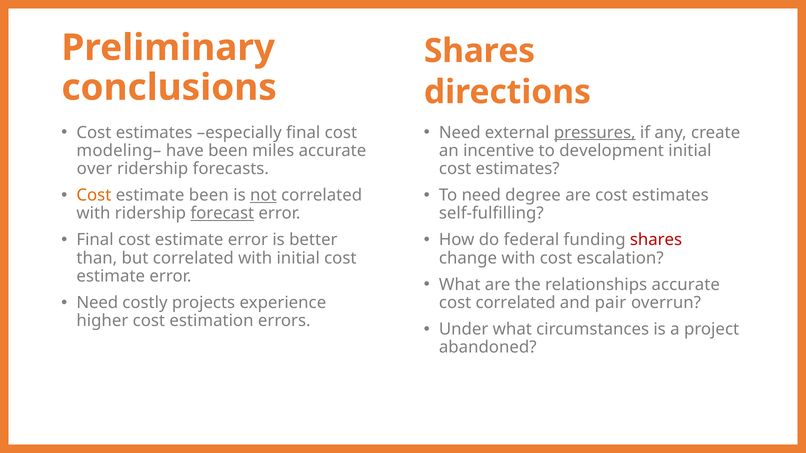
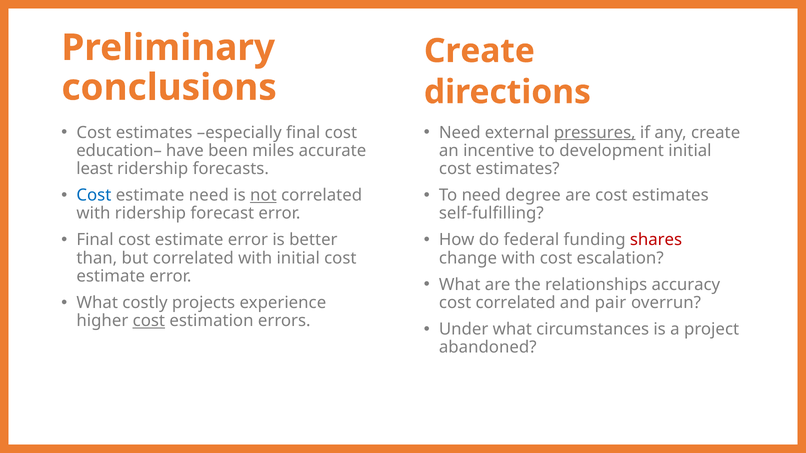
Shares at (479, 51): Shares -> Create
modeling–: modeling– -> education–
over: over -> least
Cost at (94, 195) colour: orange -> blue
estimate been: been -> need
forecast underline: present -> none
relationships accurate: accurate -> accuracy
Need at (97, 303): Need -> What
cost at (149, 321) underline: none -> present
